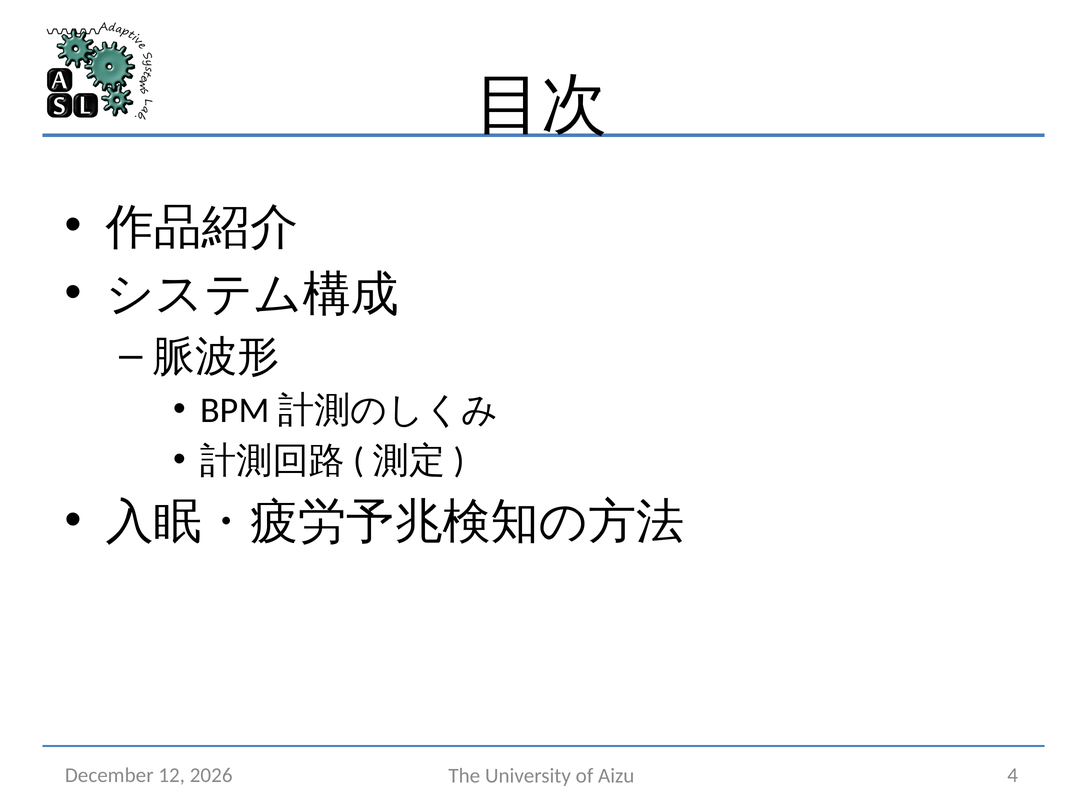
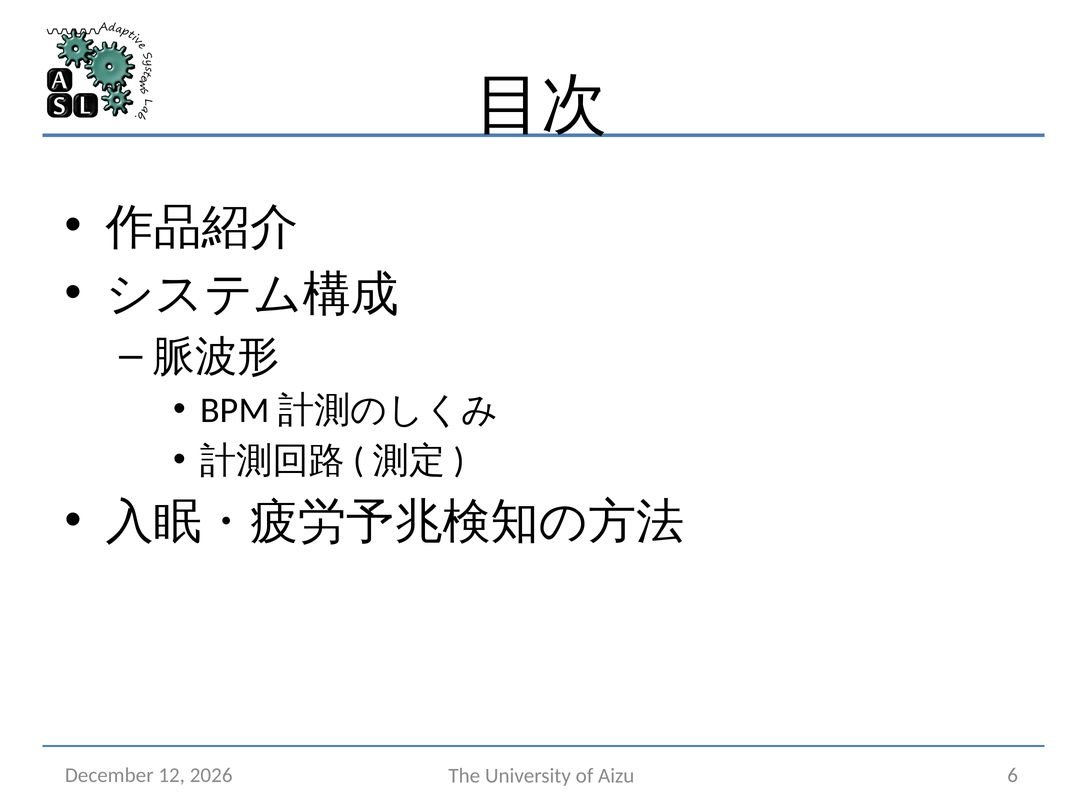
4: 4 -> 6
